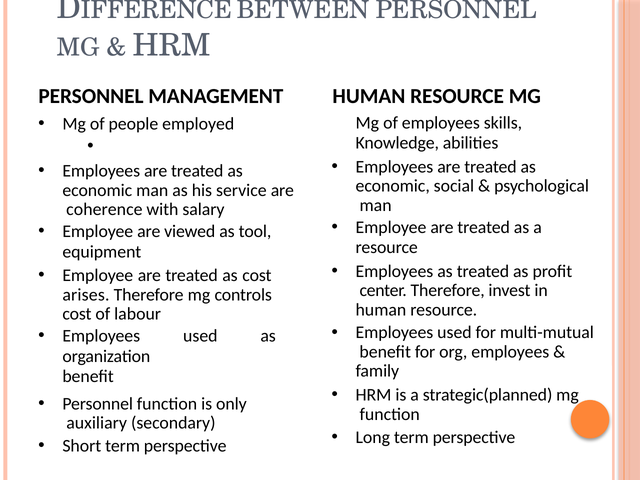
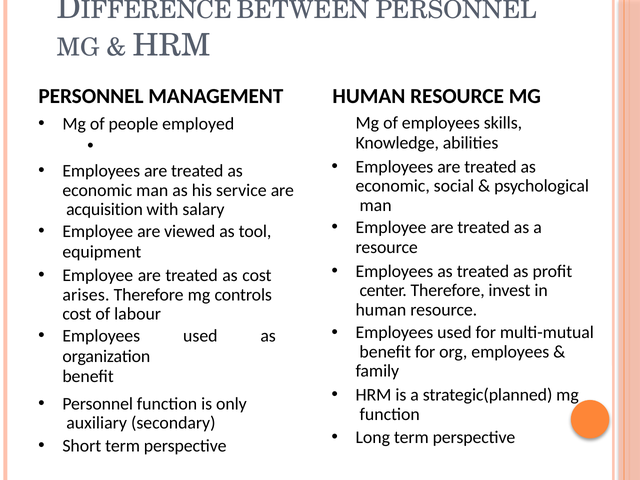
coherence: coherence -> acquisition
